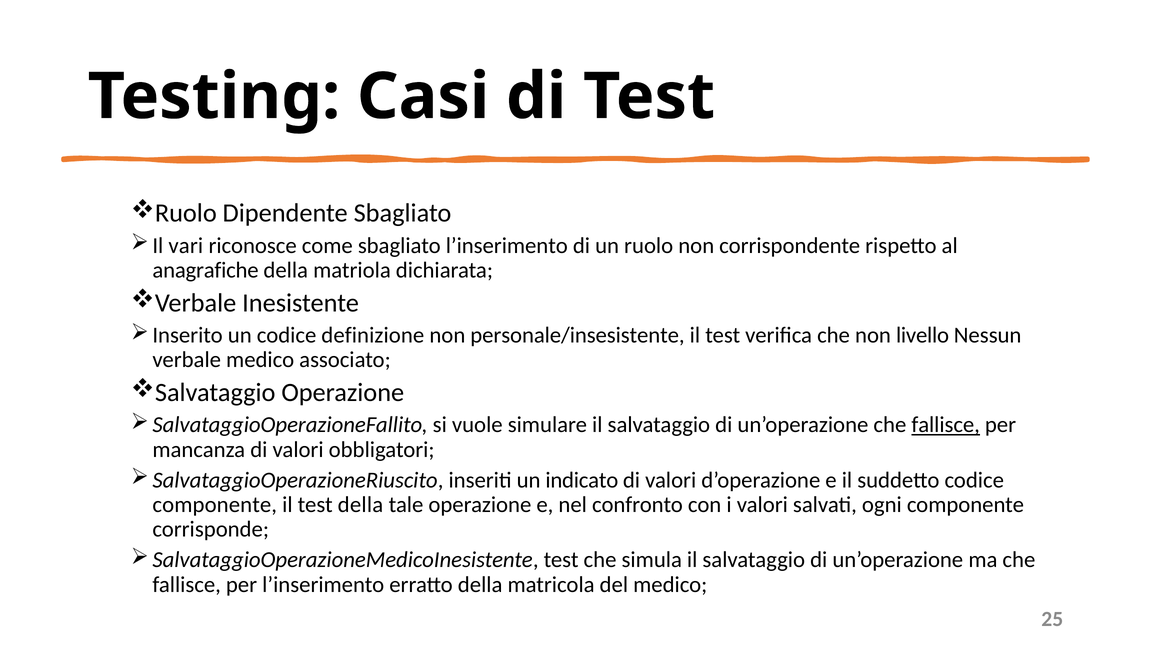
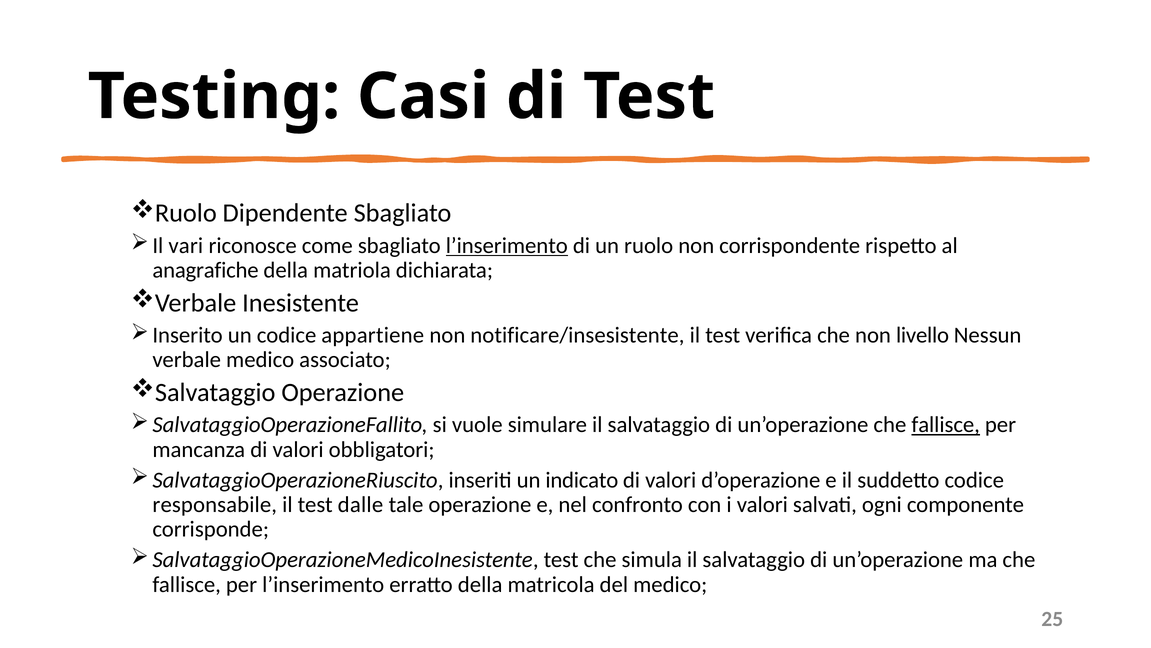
l’inserimento at (507, 245) underline: none -> present
definizione: definizione -> appartiene
personale/insesistente: personale/insesistente -> notificare/insesistente
componente at (215, 504): componente -> responsabile
test della: della -> dalle
